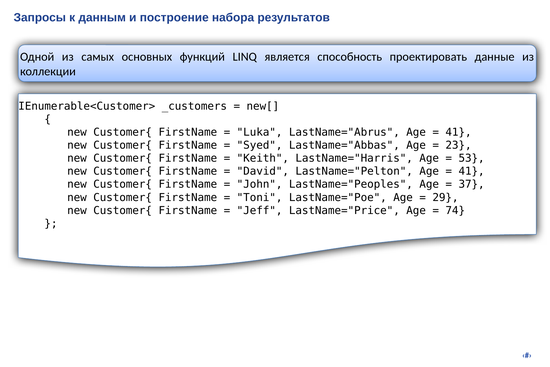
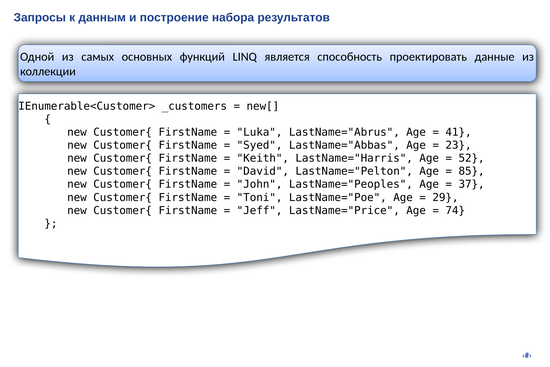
53: 53 -> 52
41 at (472, 171): 41 -> 85
